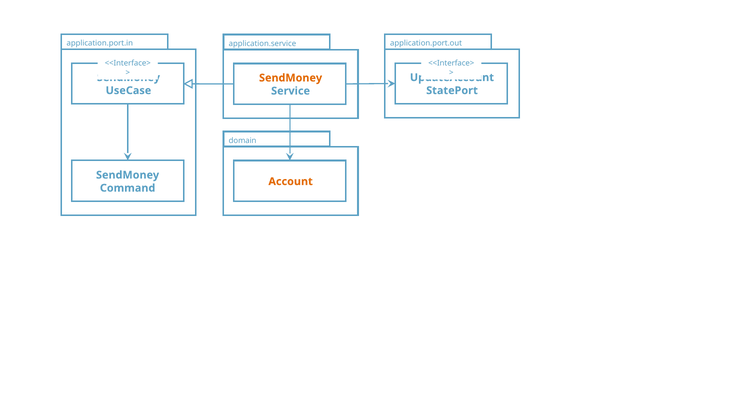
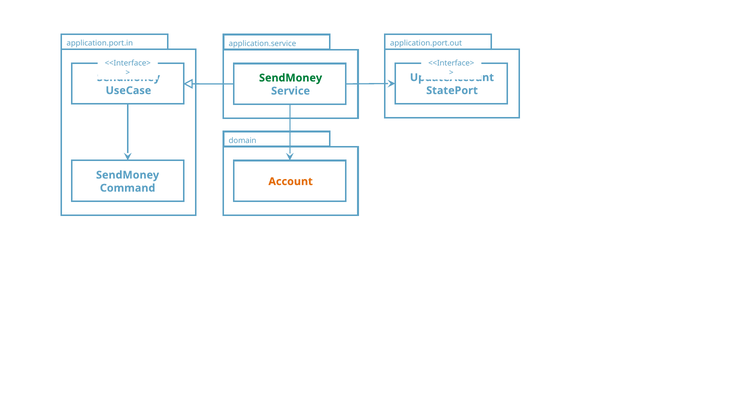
SendMoney at (291, 78) colour: orange -> green
